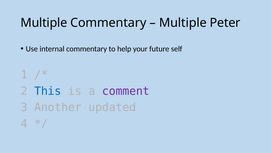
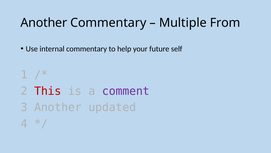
Multiple at (44, 23): Multiple -> Another
Peter: Peter -> From
This colour: blue -> red
